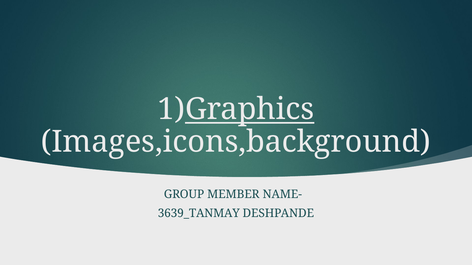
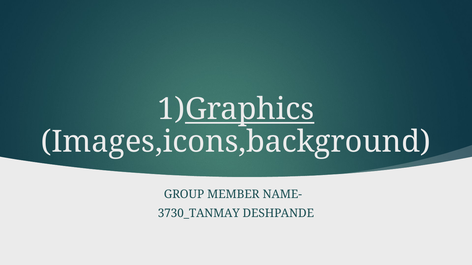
3639_TANMAY: 3639_TANMAY -> 3730_TANMAY
